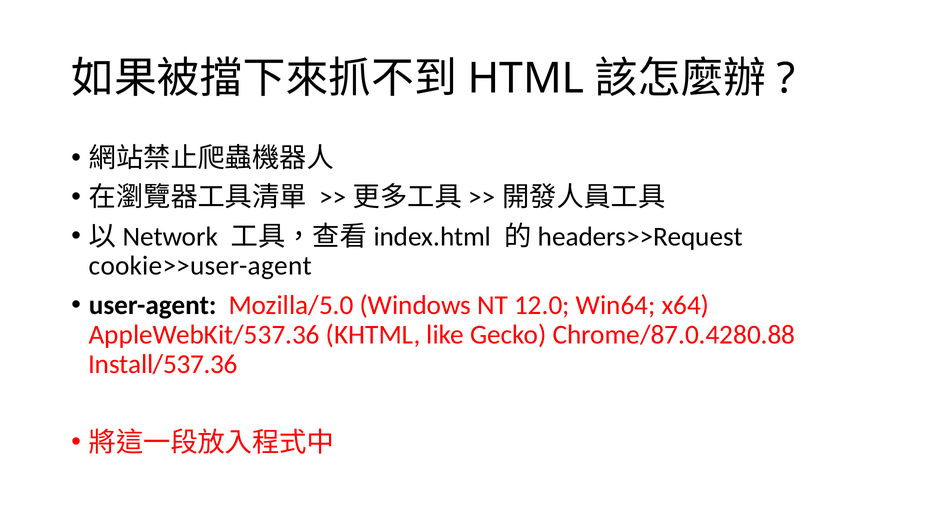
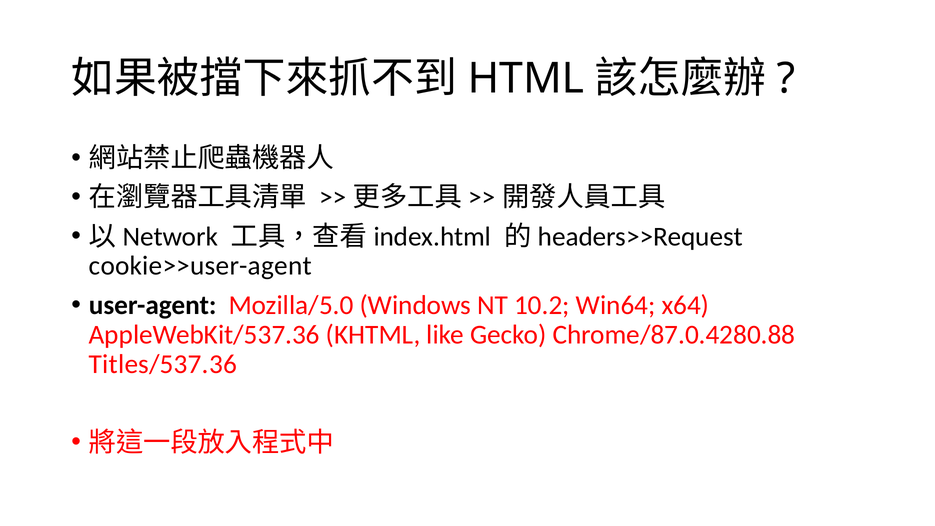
12.0: 12.0 -> 10.2
Install/537.36: Install/537.36 -> Titles/537.36
